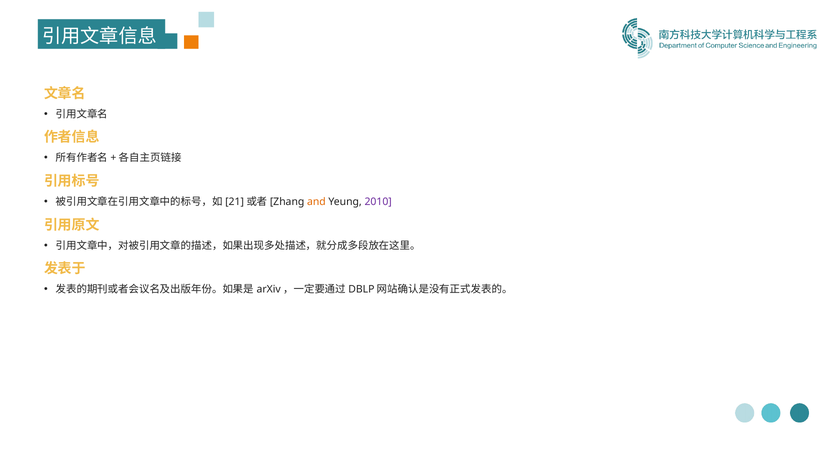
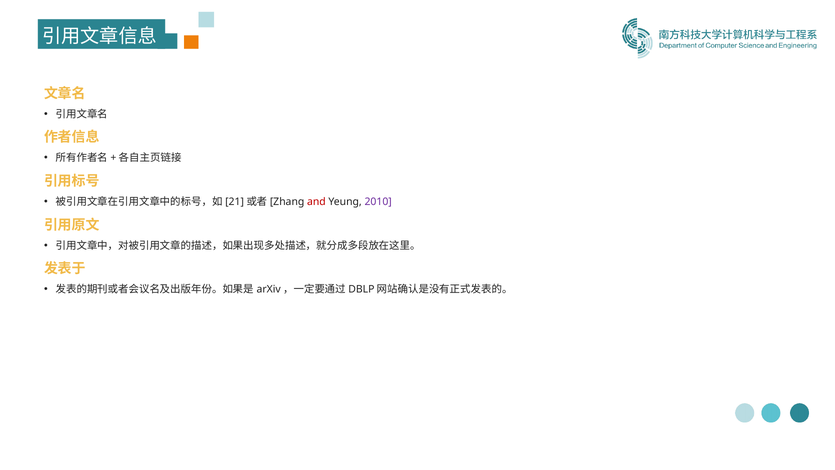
and colour: orange -> red
